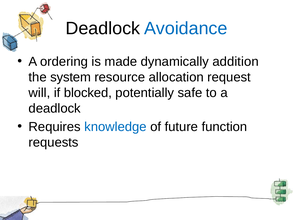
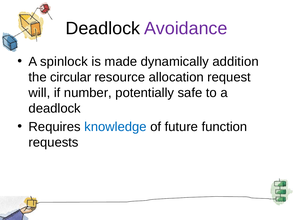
Avoidance colour: blue -> purple
ordering: ordering -> spinlock
system: system -> circular
blocked: blocked -> number
